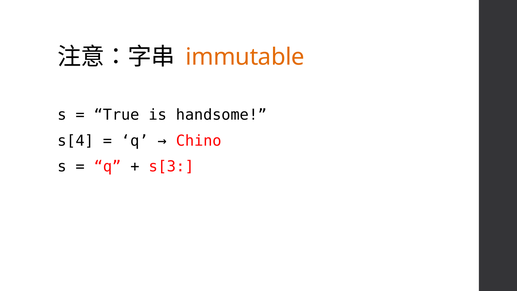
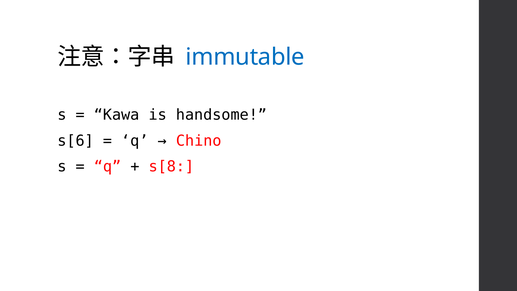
immutable colour: orange -> blue
True: True -> Kawa
s[4: s[4 -> s[6
s[3: s[3 -> s[8
